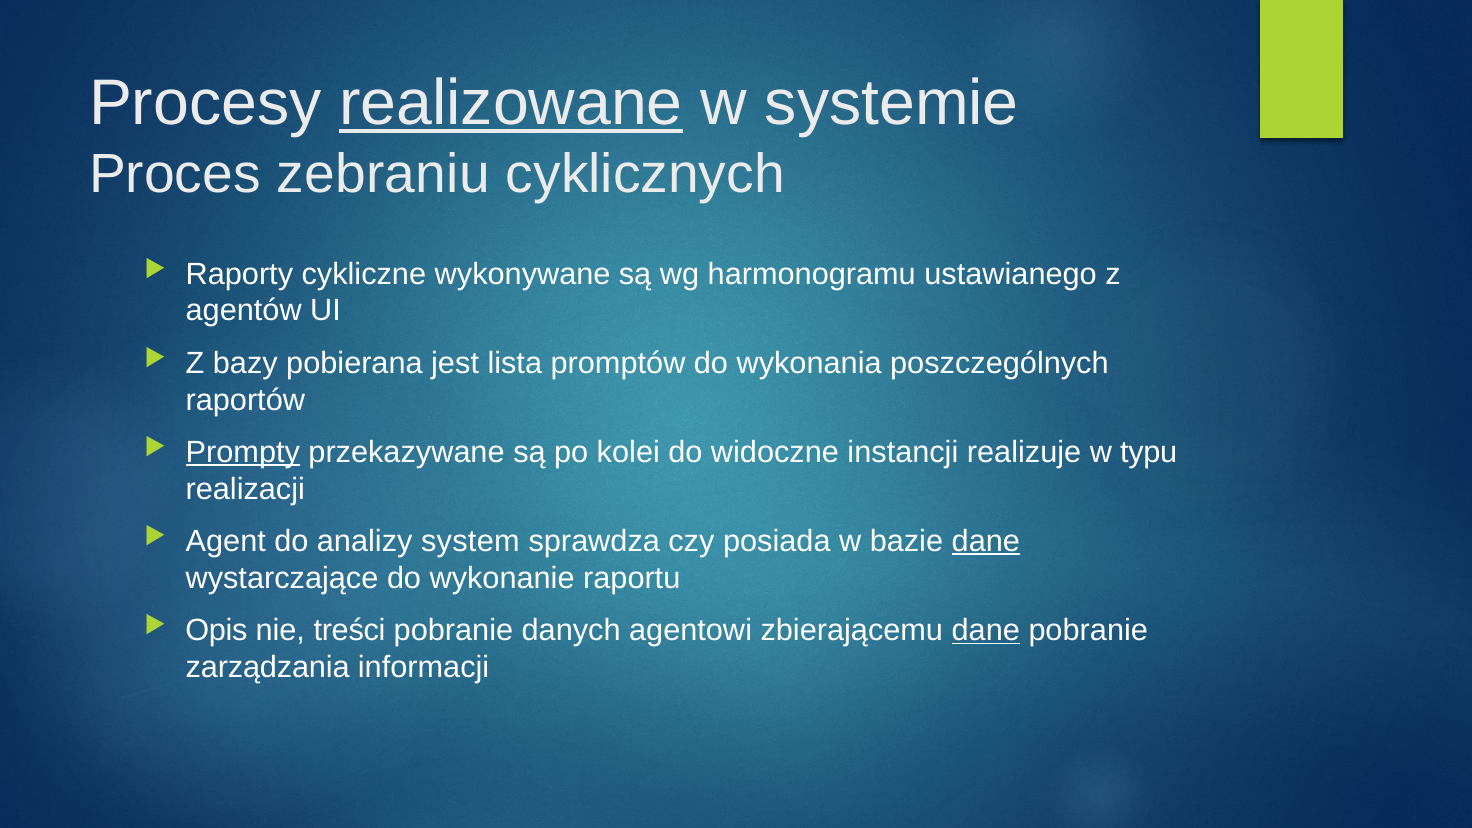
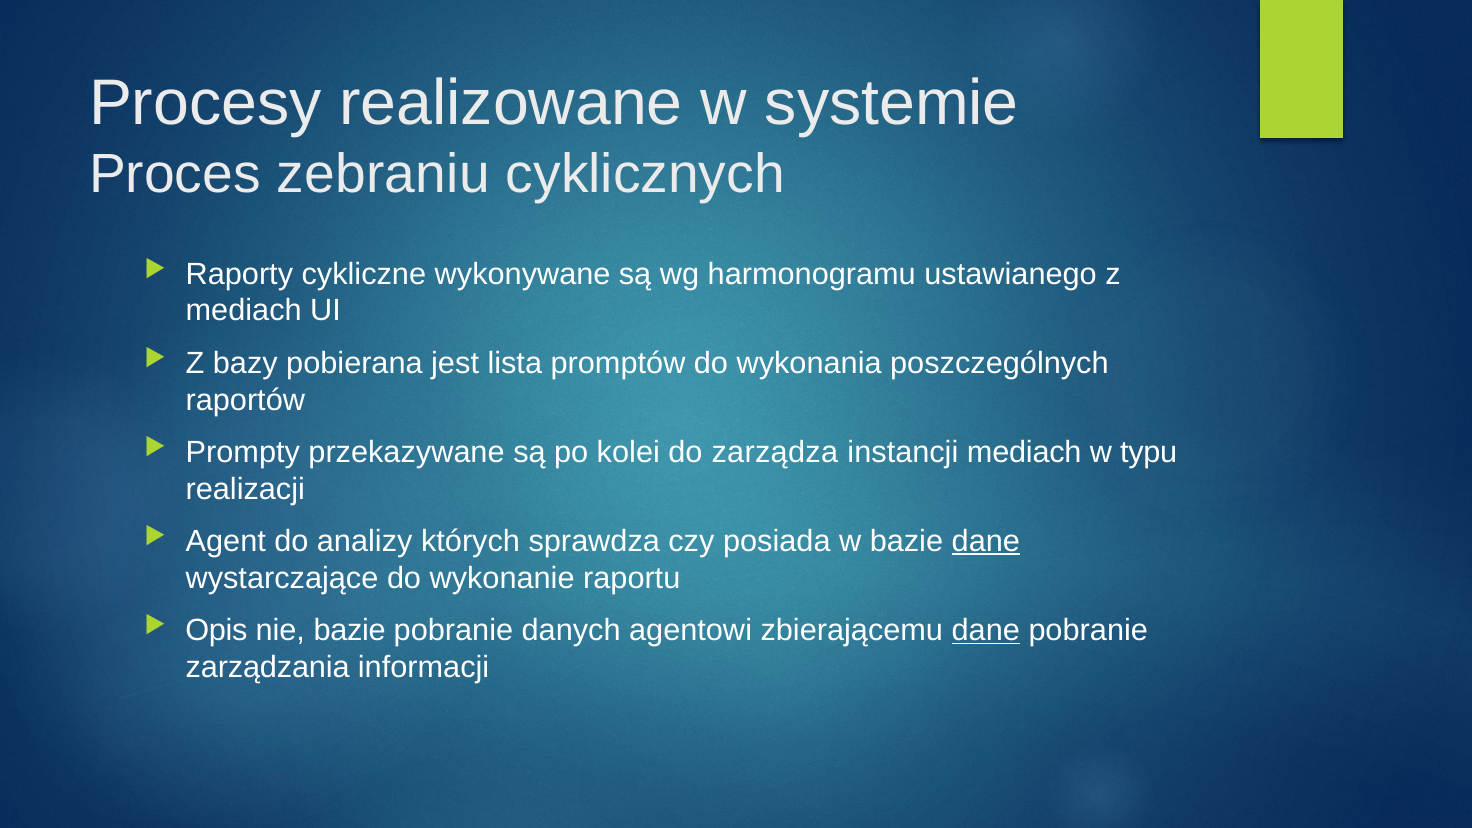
realizowane underline: present -> none
agentów at (244, 311): agentów -> mediach
Prompty underline: present -> none
widoczne: widoczne -> zarządza
instancji realizuje: realizuje -> mediach
system: system -> których
nie treści: treści -> bazie
